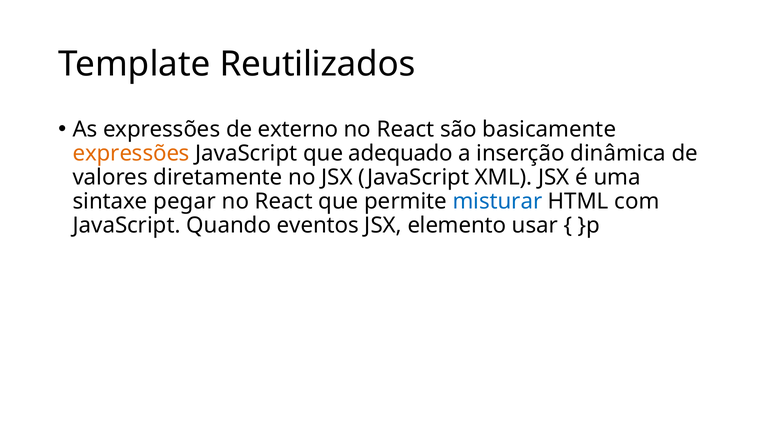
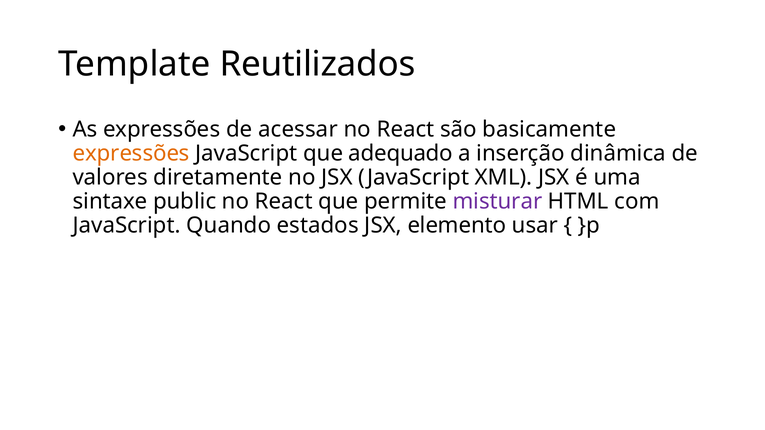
externo: externo -> acessar
pegar: pegar -> public
misturar colour: blue -> purple
eventos: eventos -> estados
